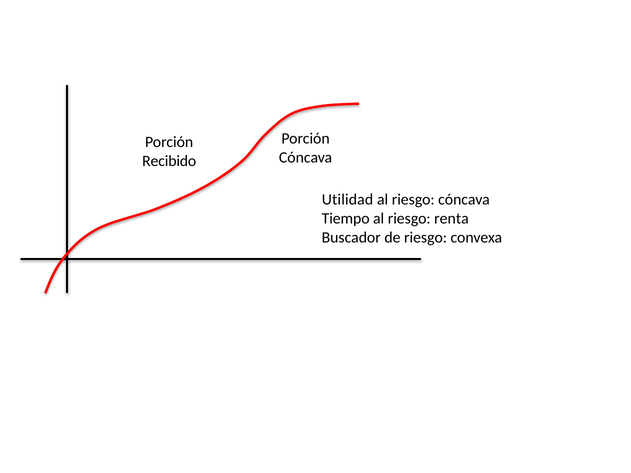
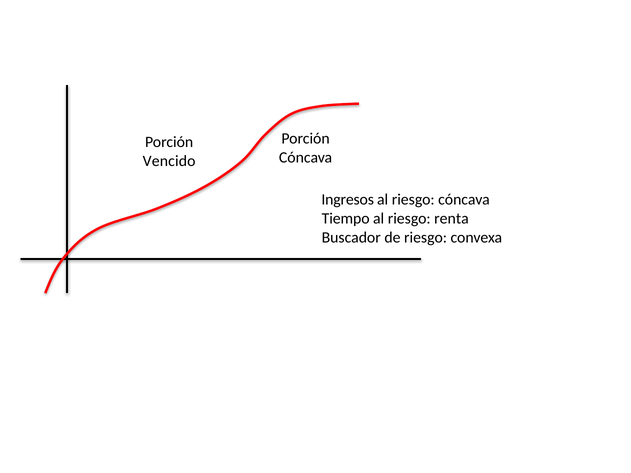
Recibido: Recibido -> Vencido
Utilidad: Utilidad -> Ingresos
